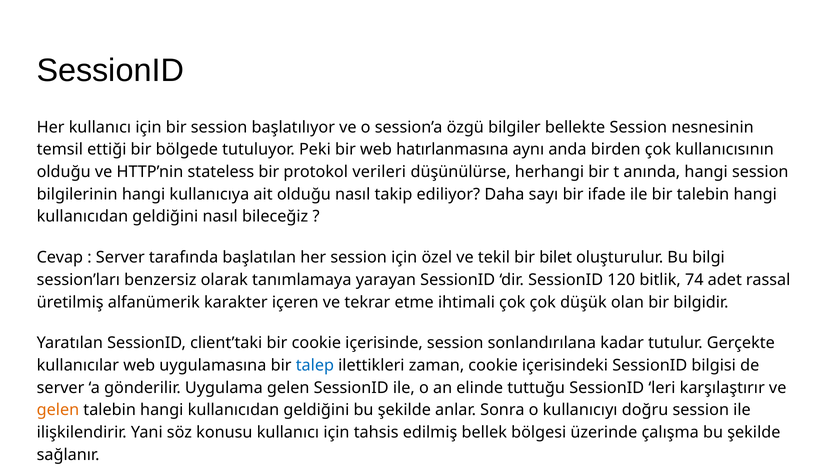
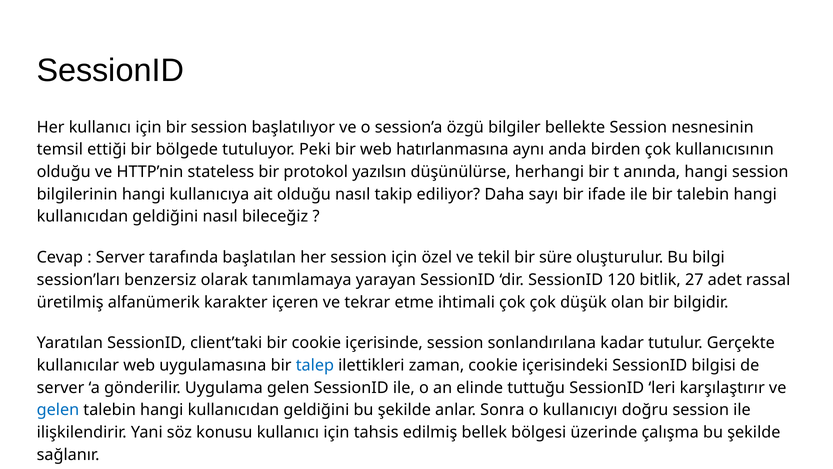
verileri: verileri -> yazılsın
bilet: bilet -> süre
74: 74 -> 27
gelen at (58, 410) colour: orange -> blue
